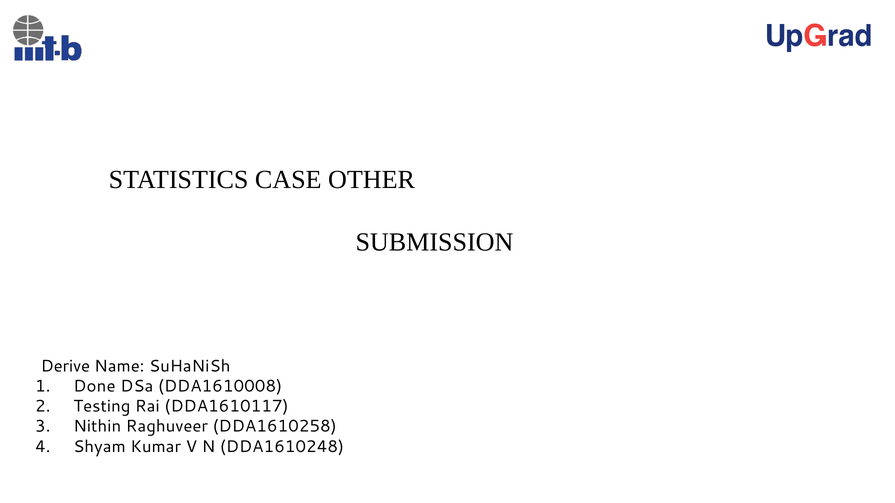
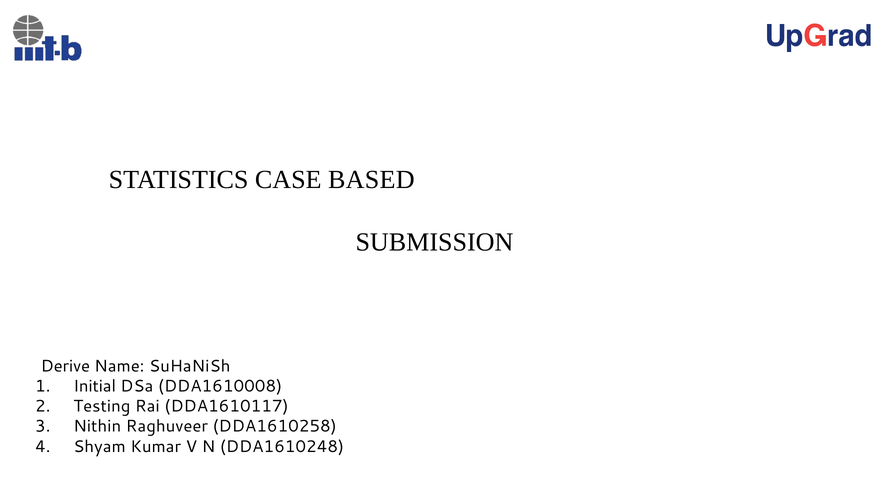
OTHER: OTHER -> BASED
Done: Done -> Initial
